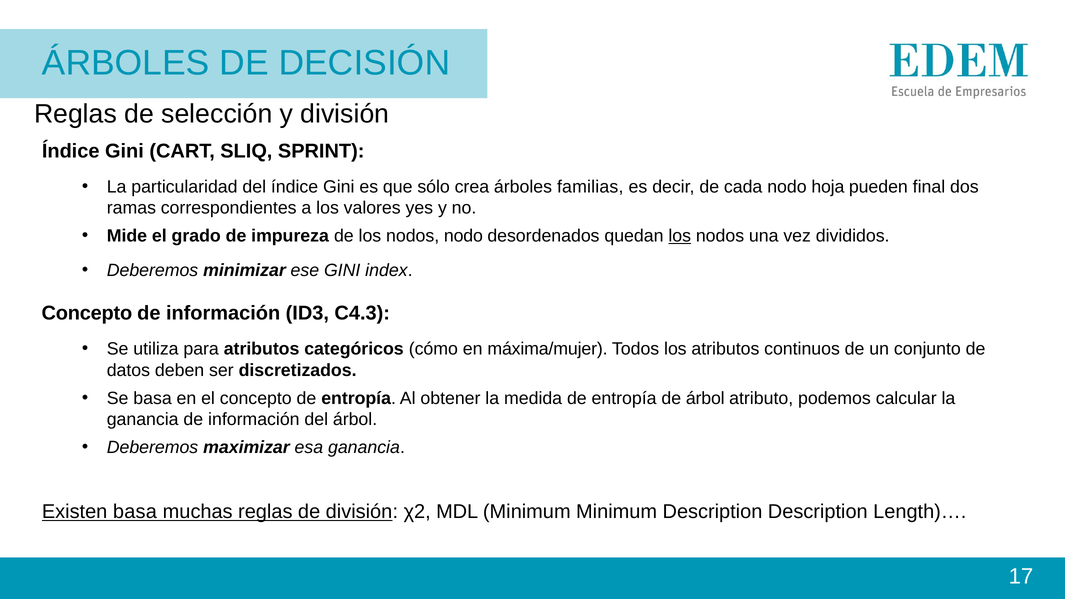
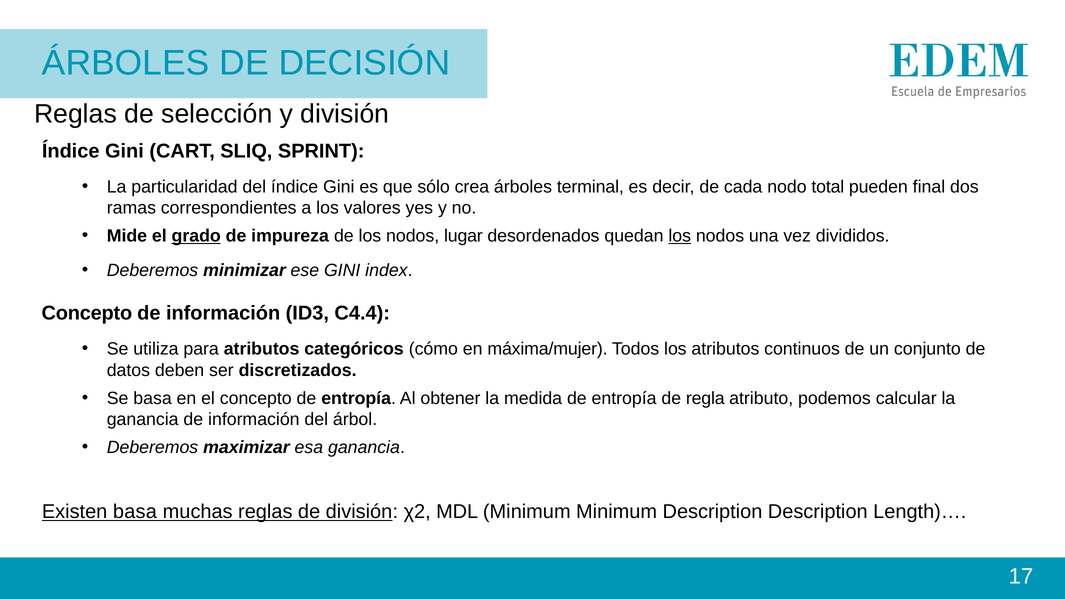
familias: familias -> terminal
hoja: hoja -> total
grado underline: none -> present
nodos nodo: nodo -> lugar
C4.3: C4.3 -> C4.4
de árbol: árbol -> regla
